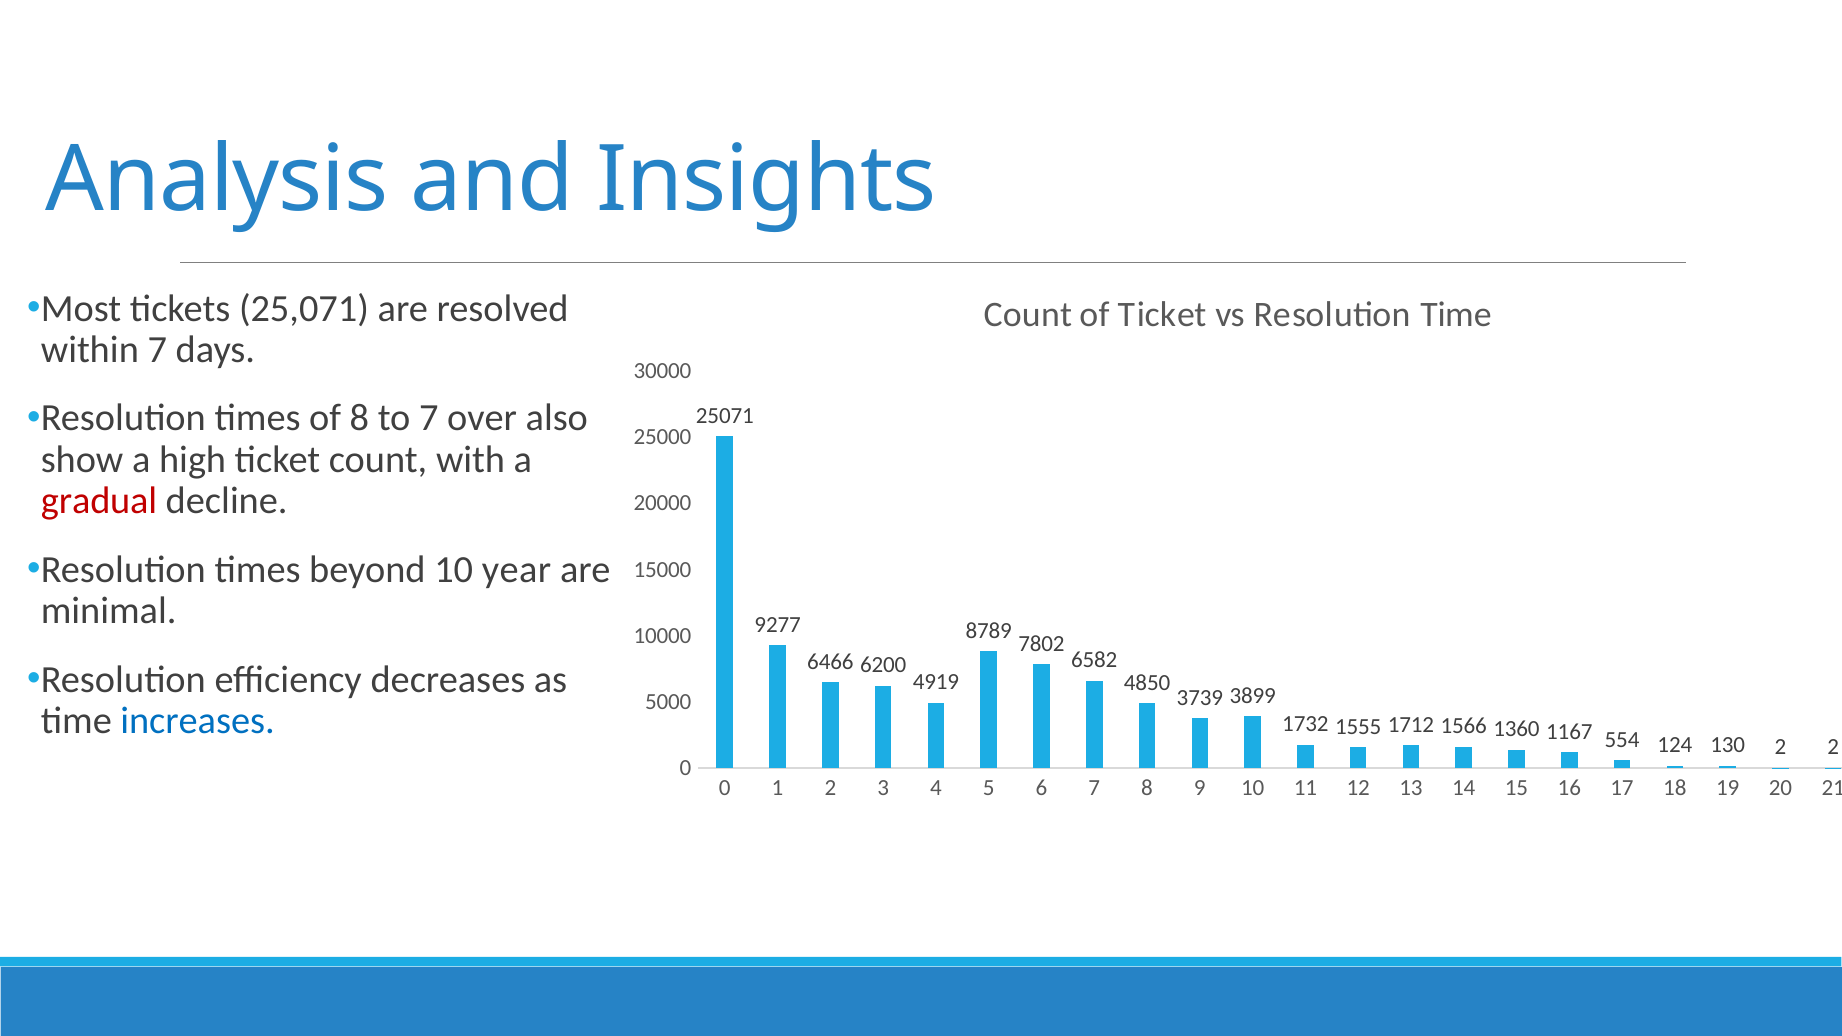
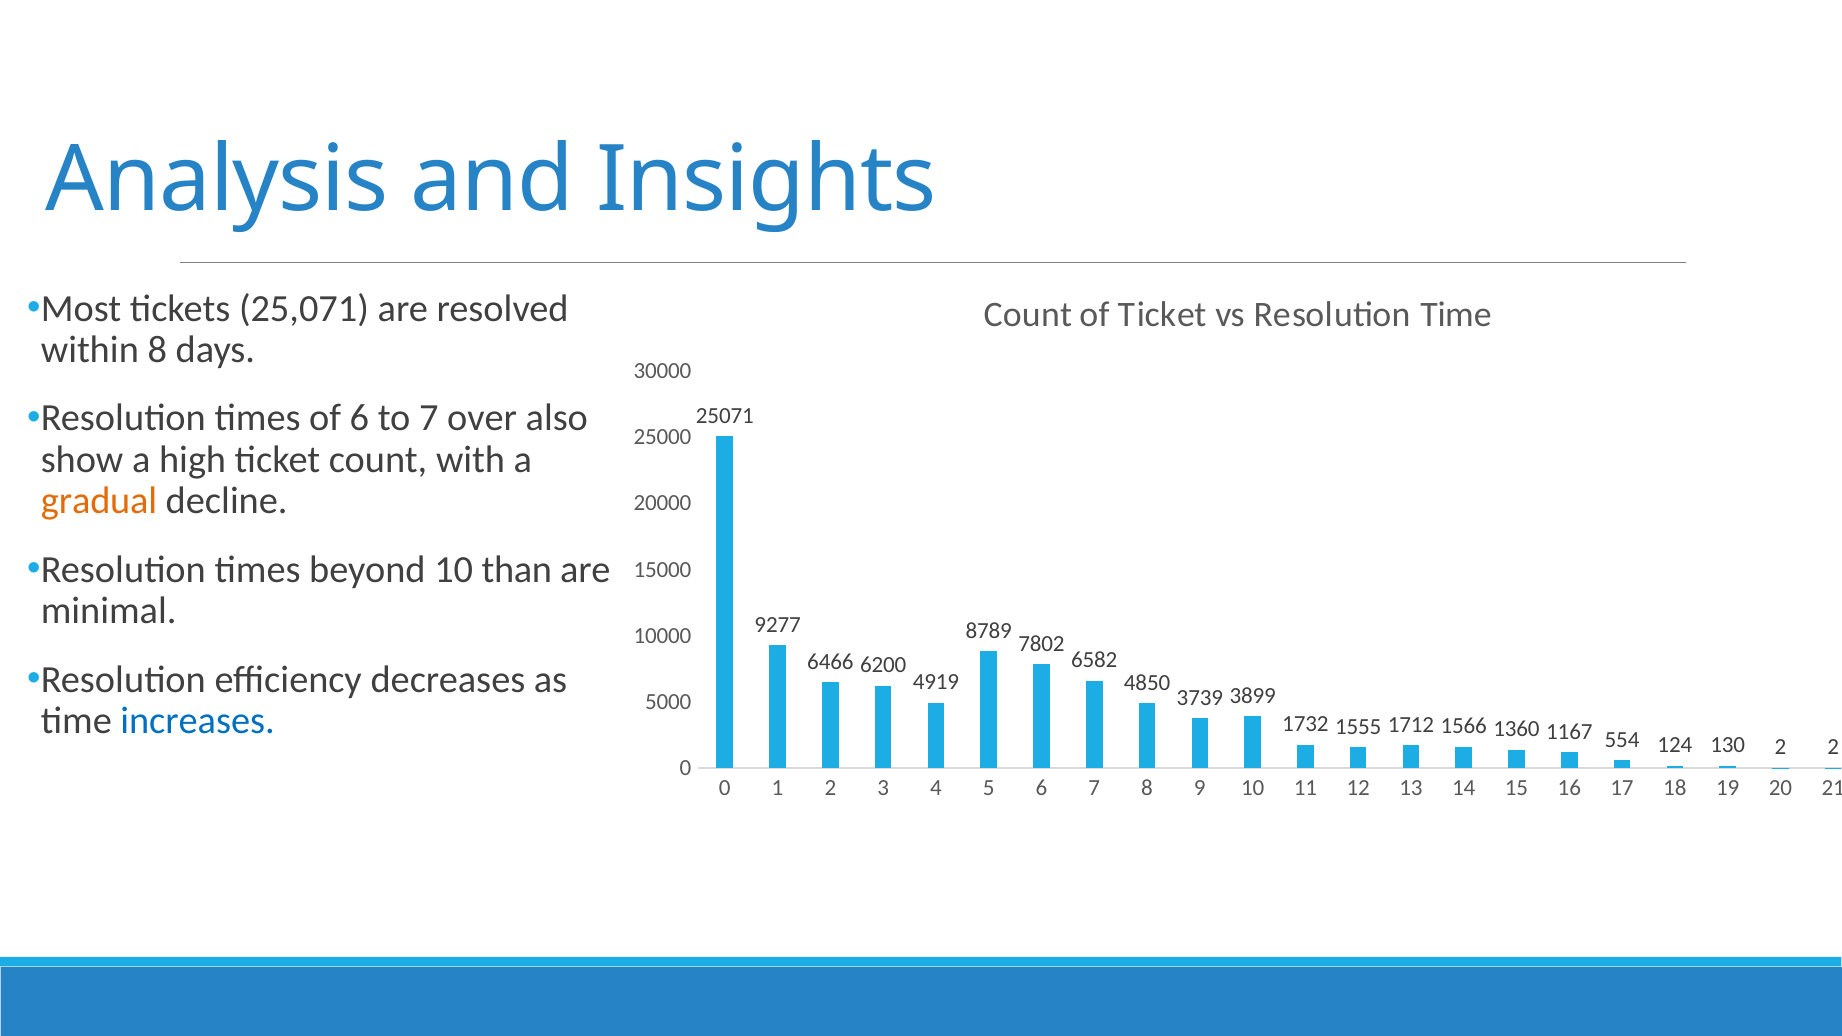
within 7: 7 -> 8
of 8: 8 -> 6
gradual colour: red -> orange
year: year -> than
